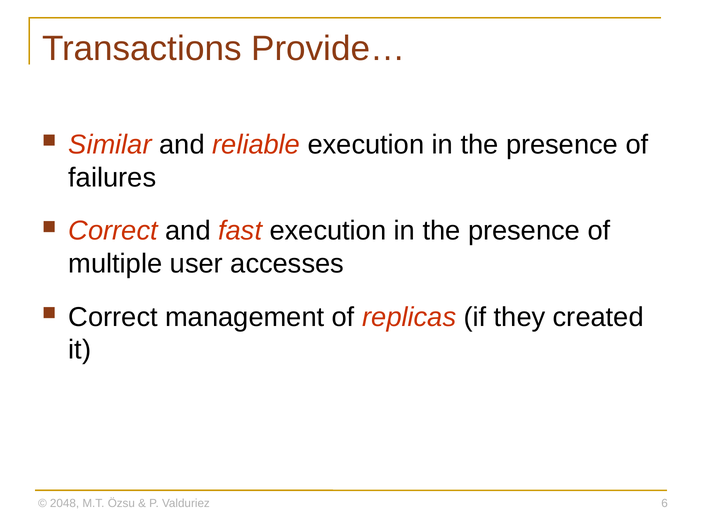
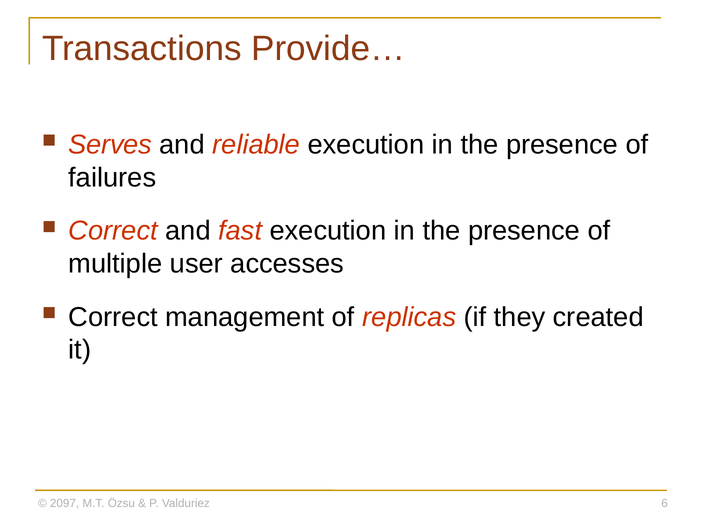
Similar: Similar -> Serves
2048: 2048 -> 2097
